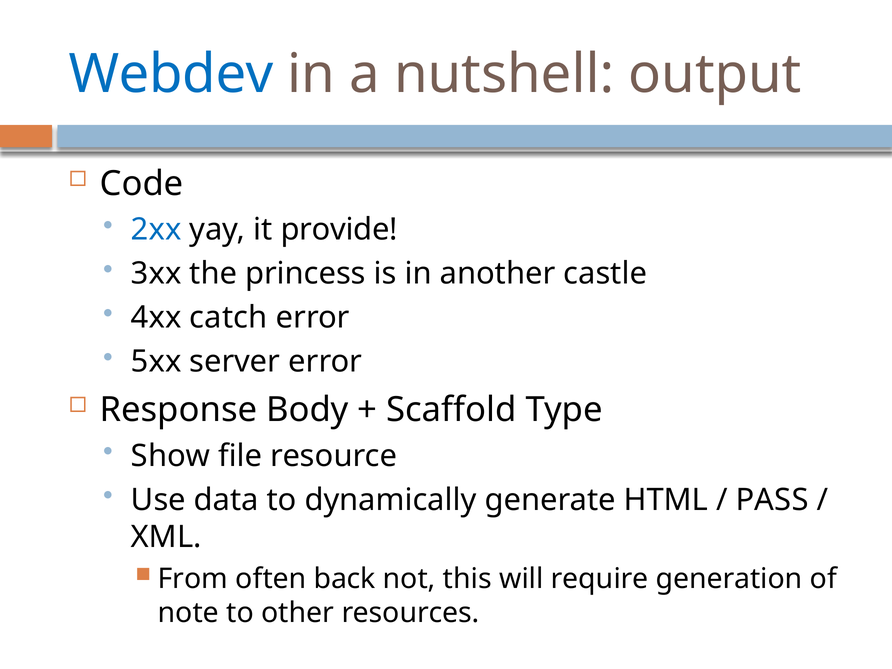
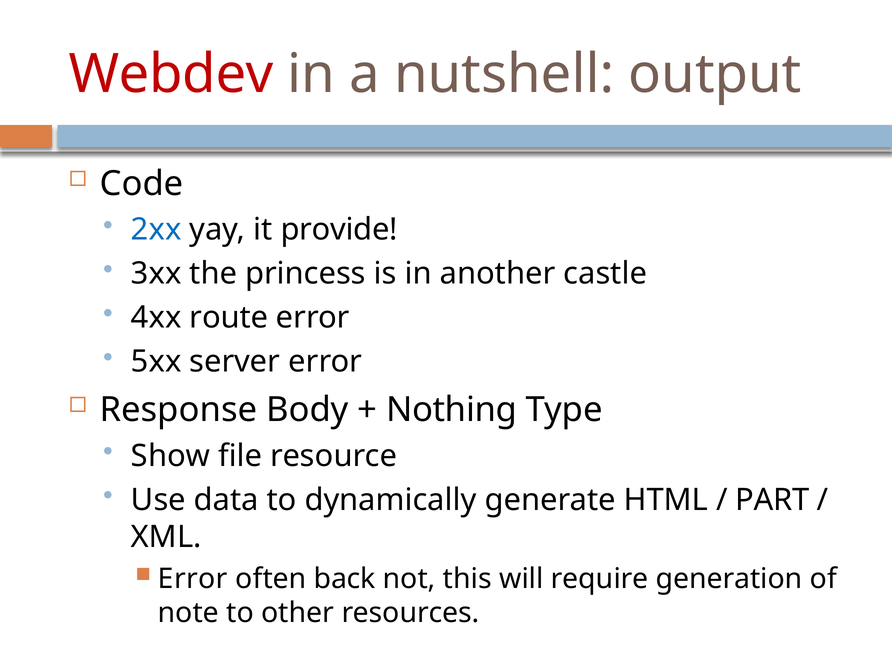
Webdev colour: blue -> red
catch: catch -> route
Scaffold: Scaffold -> Nothing
PASS: PASS -> PART
From at (193, 579): From -> Error
